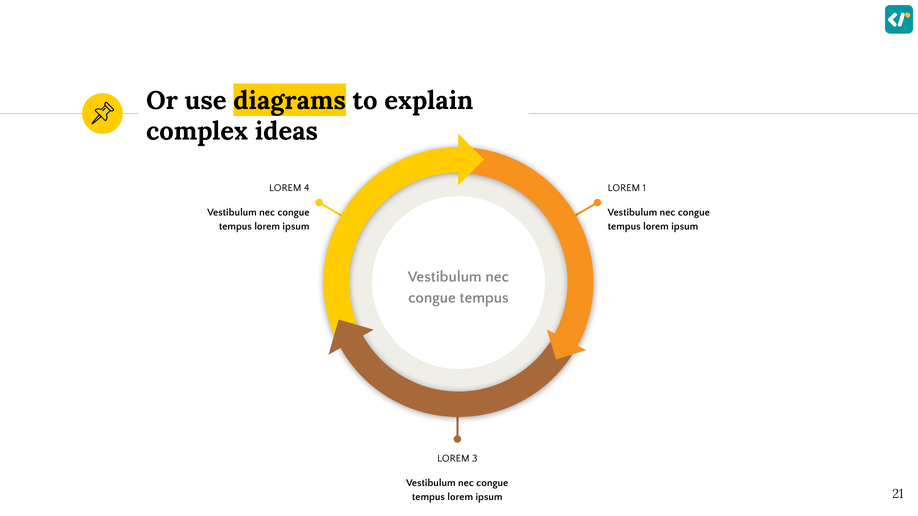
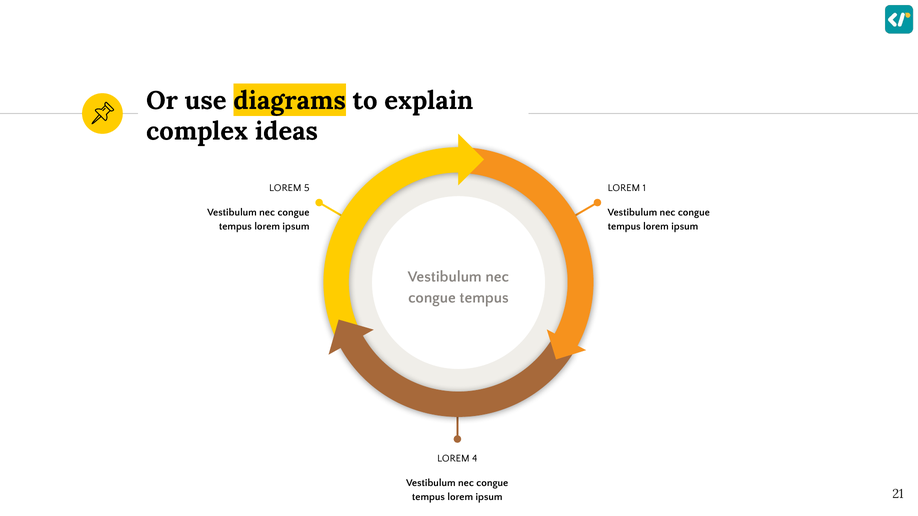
4: 4 -> 5
3: 3 -> 4
